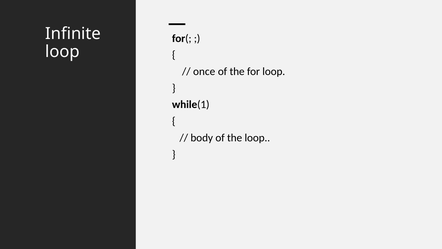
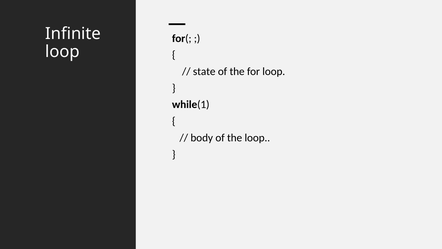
once: once -> state
